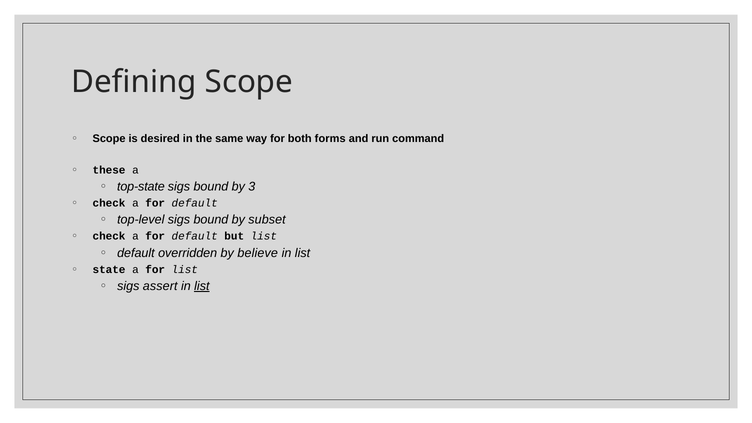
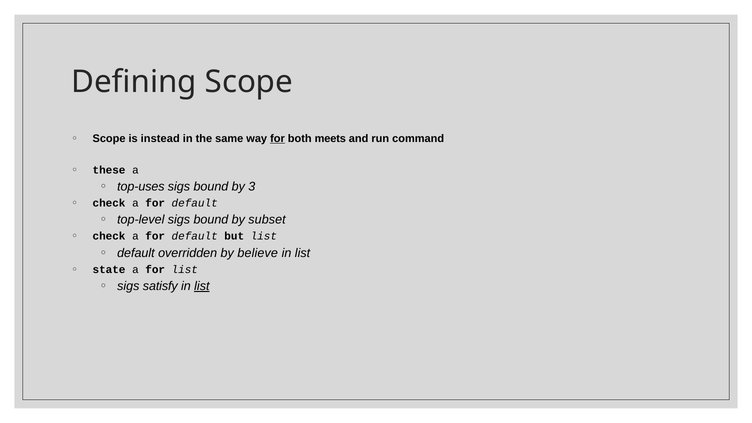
desired: desired -> instead
for at (277, 138) underline: none -> present
forms: forms -> meets
top-state: top-state -> top-uses
assert: assert -> satisfy
